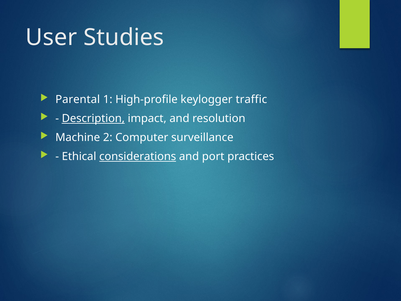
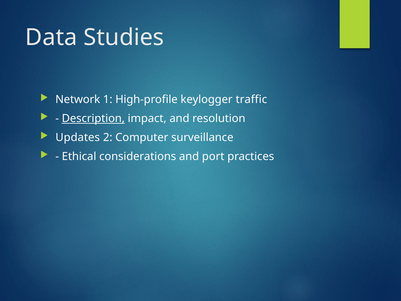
User: User -> Data
Parental: Parental -> Network
Machine: Machine -> Updates
considerations underline: present -> none
